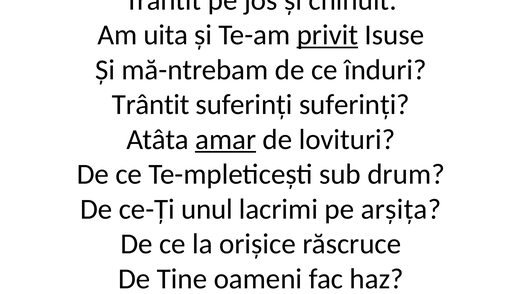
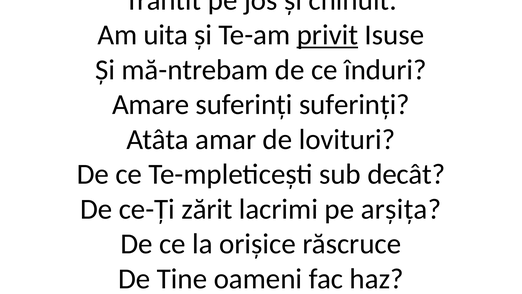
Trântit at (151, 104): Trântit -> Amare
amar underline: present -> none
sub drum: drum -> decât
ce-Ți unul: unul -> zărit
